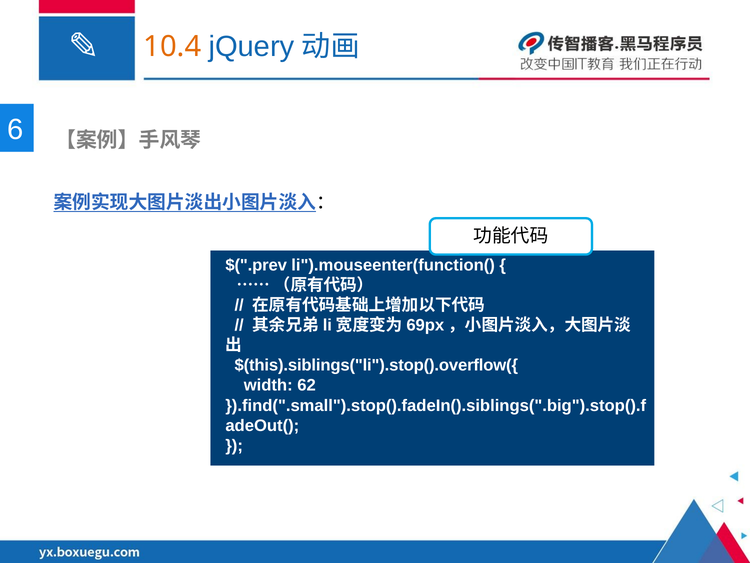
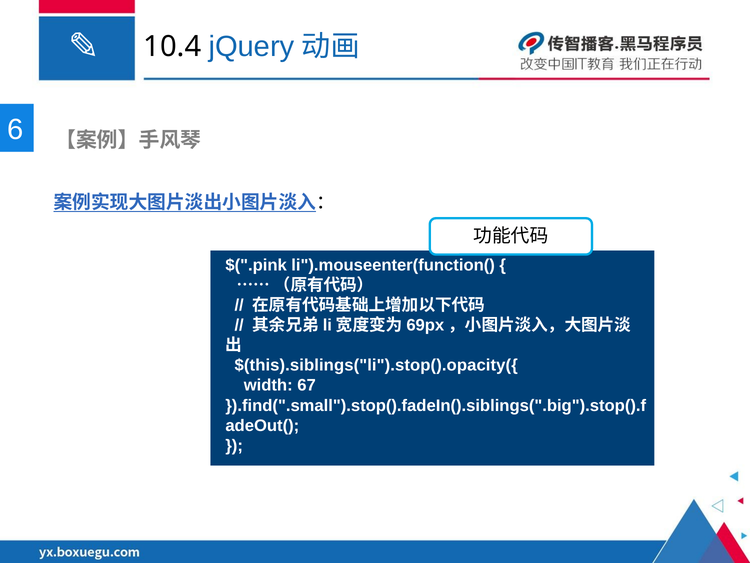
10.4 colour: orange -> black
$(".prev: $(".prev -> $(".pink
$(this).siblings("li").stop().overflow({: $(this).siblings("li").stop().overflow({ -> $(this).siblings("li").stop().opacity({
62: 62 -> 67
